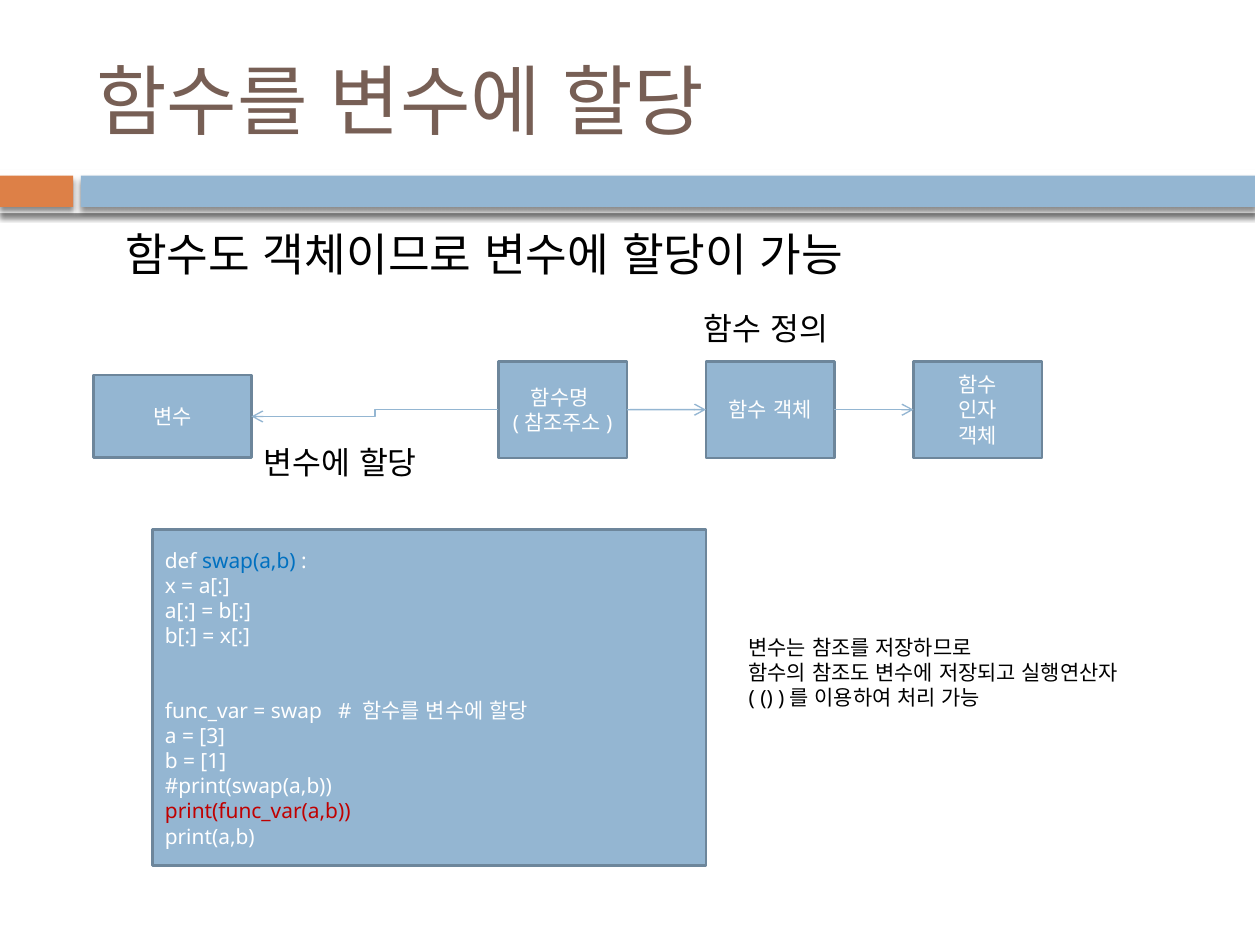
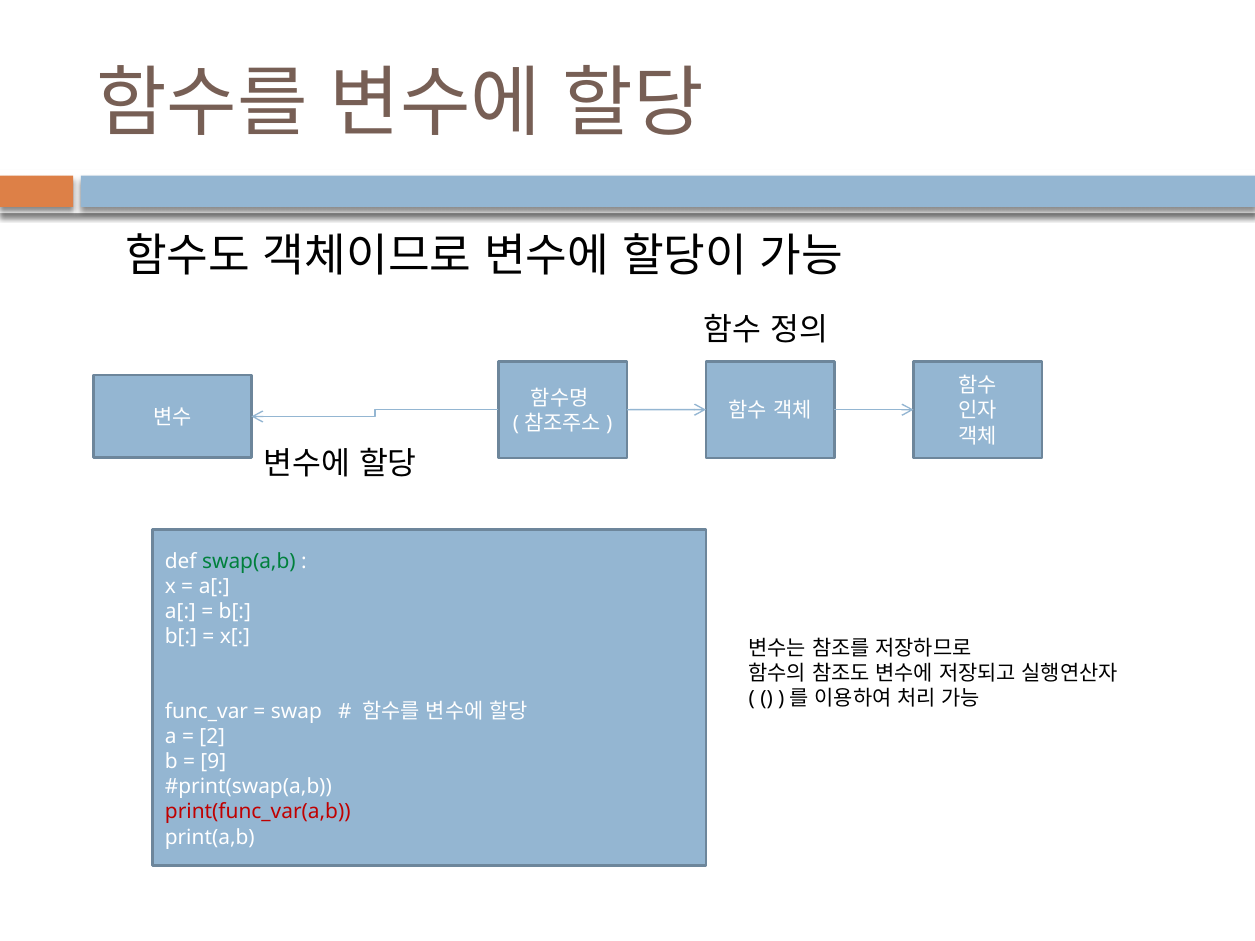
swap(a,b colour: blue -> green
3: 3 -> 2
1: 1 -> 9
